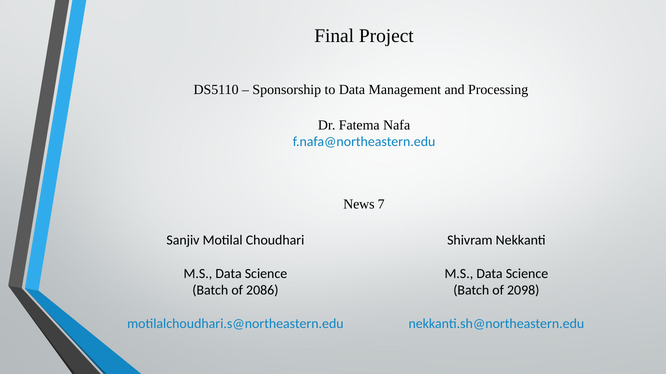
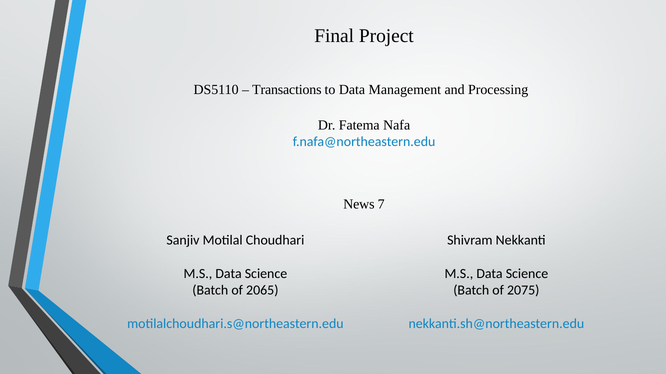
Sponsorship: Sponsorship -> Transactions
2086: 2086 -> 2065
2098: 2098 -> 2075
